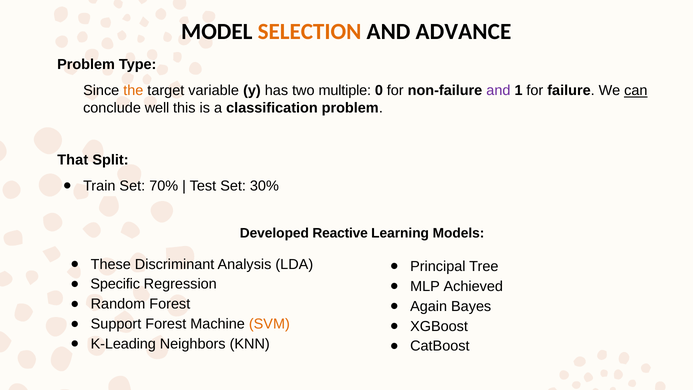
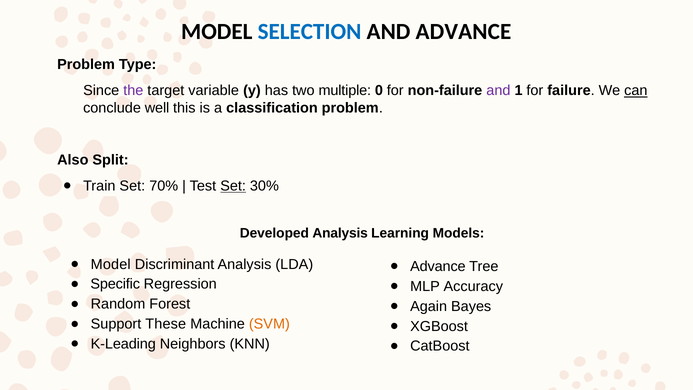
SELECTION colour: orange -> blue
the colour: orange -> purple
That: That -> Also
Set at (233, 186) underline: none -> present
Developed Reactive: Reactive -> Analysis
These at (111, 264): These -> Model
Principal at (438, 266): Principal -> Advance
Achieved: Achieved -> Accuracy
Support Forest: Forest -> These
